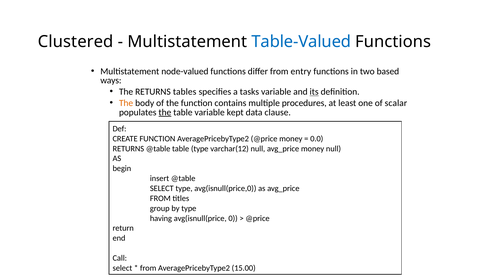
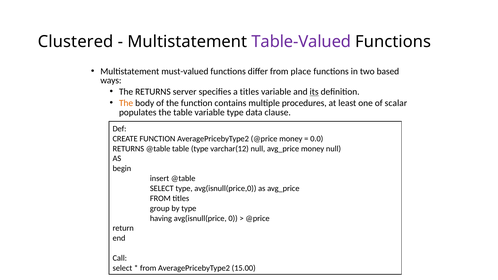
Table-Valued colour: blue -> purple
node-valued: node-valued -> must-valued
entry: entry -> place
tables: tables -> server
a tasks: tasks -> titles
the at (165, 112) underline: present -> none
variable kept: kept -> type
